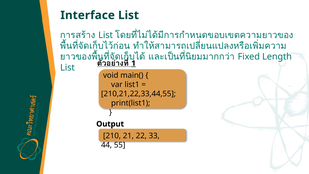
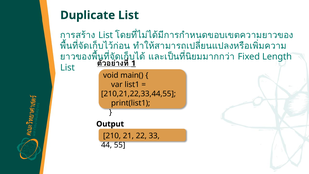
Interface: Interface -> Duplicate
